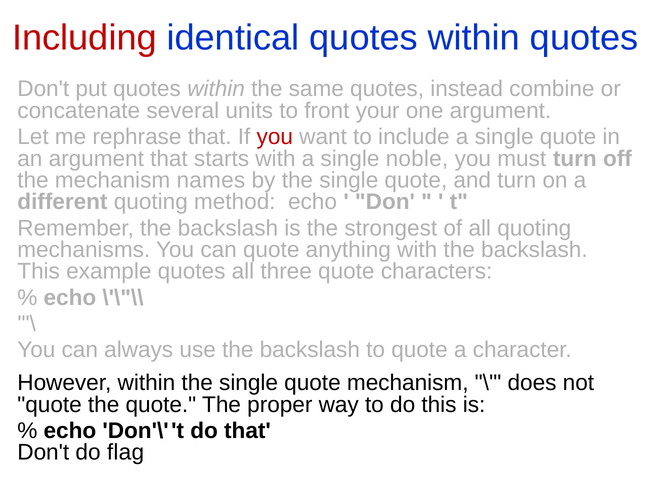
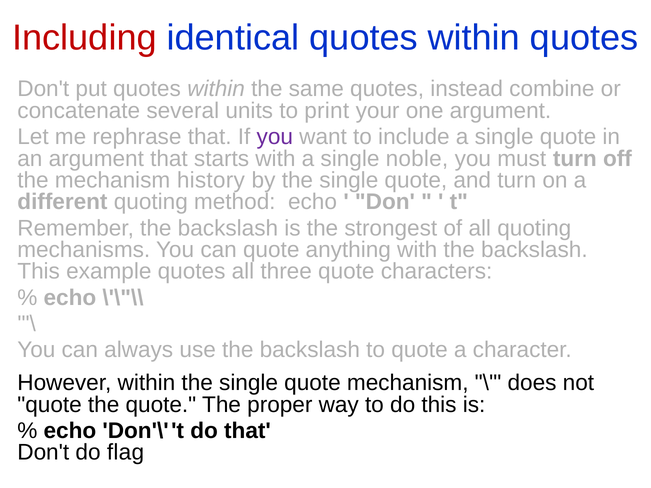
front: front -> print
you at (275, 137) colour: red -> purple
names: names -> history
